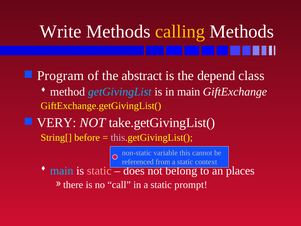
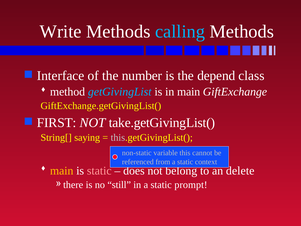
calling colour: yellow -> light blue
Program: Program -> Interface
abstract: abstract -> number
VERY: VERY -> FIRST
before: before -> saying
main at (62, 171) colour: light blue -> yellow
places: places -> delete
call: call -> still
